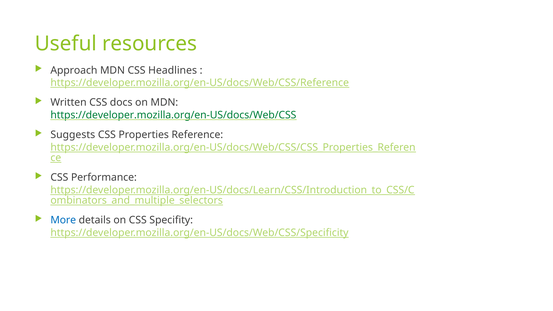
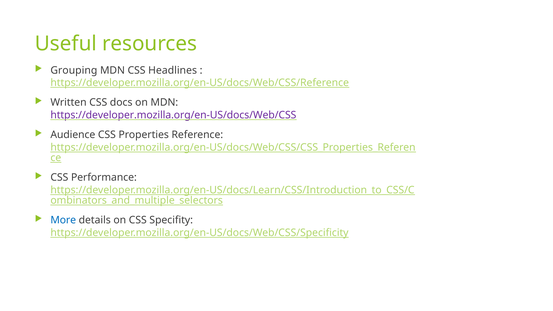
Approach: Approach -> Grouping
https://developer.mozilla.org/en-US/docs/Web/CSS colour: green -> purple
Suggests: Suggests -> Audience
